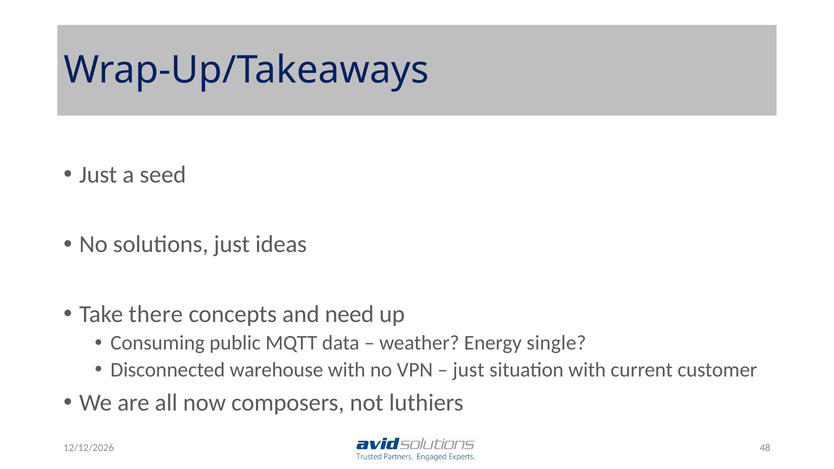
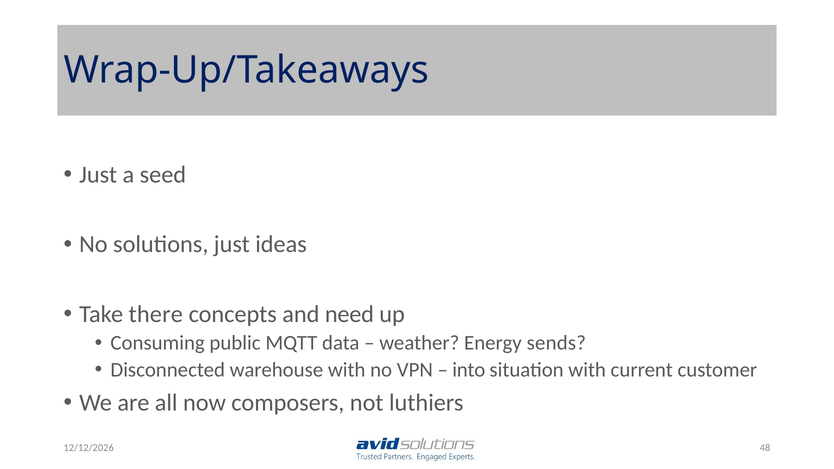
single: single -> sends
just at (469, 370): just -> into
